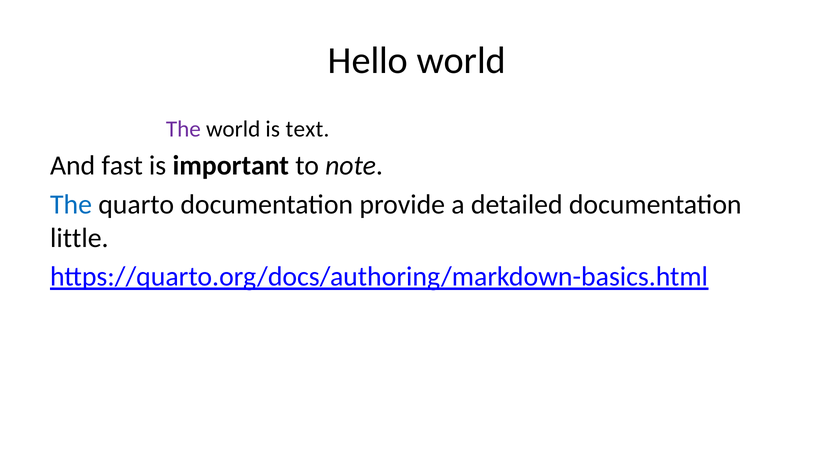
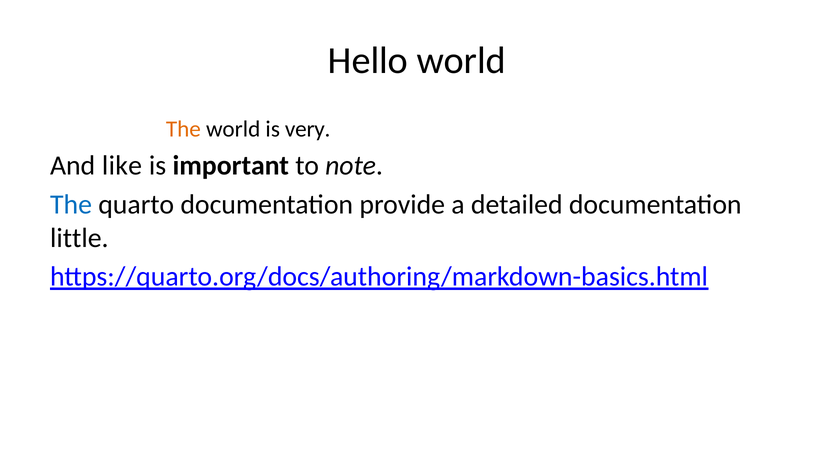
The at (183, 129) colour: purple -> orange
text: text -> very
fast: fast -> like
